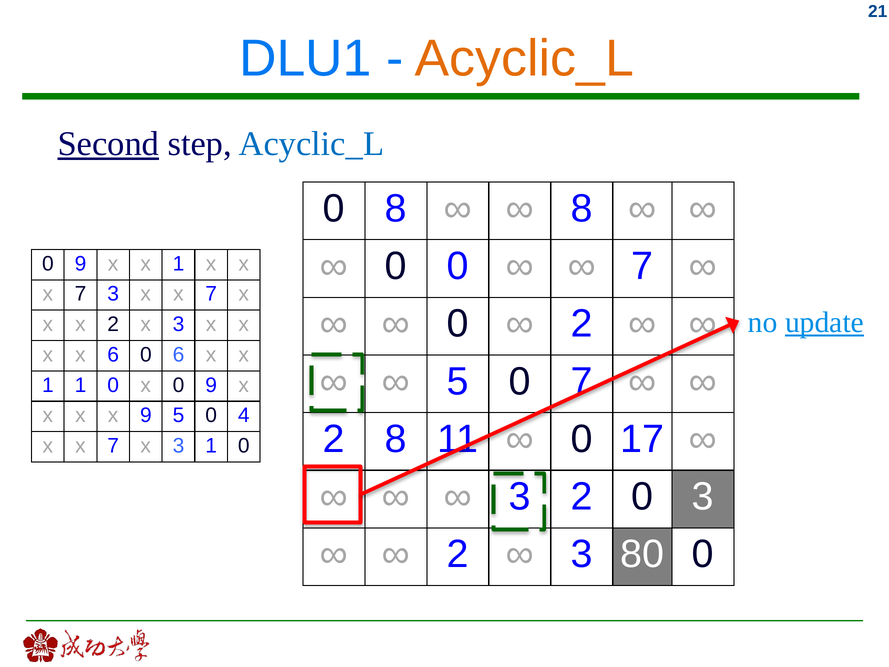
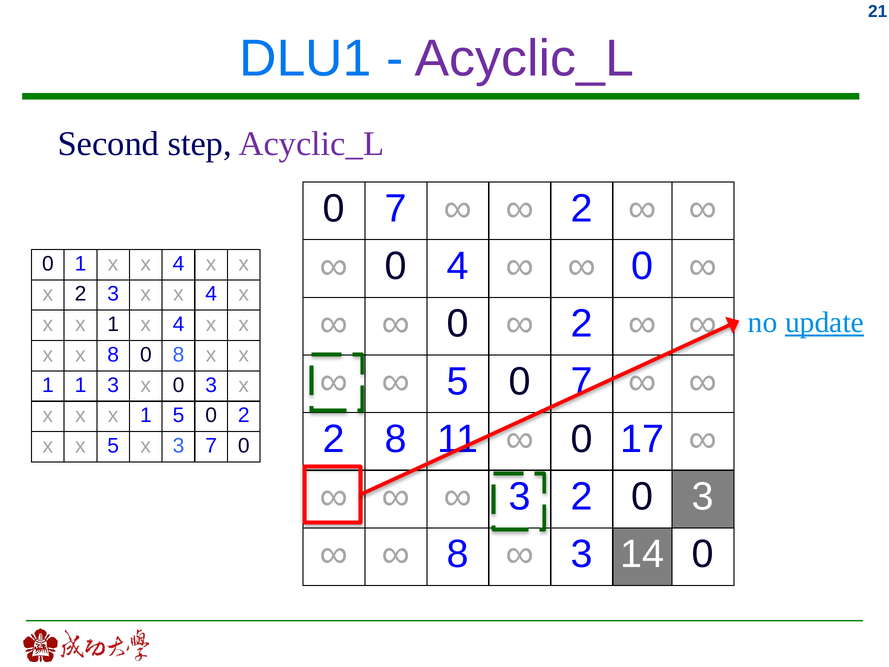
Acyclic_L at (524, 58) colour: orange -> purple
Second underline: present -> none
Acyclic_L at (311, 144) colour: blue -> purple
8 at (396, 209): 8 -> 7
8 at (582, 209): 8 -> 2
0 0: 0 -> 4
7 at (642, 266): 7 -> 0
9 at (81, 264): 9 -> 1
1 at (178, 264): 1 -> 4
7 at (81, 294): 7 -> 2
3 x x 7: 7 -> 4
2 at (113, 324): 2 -> 1
3 at (178, 324): 3 -> 4
x 6: 6 -> 8
0 6: 6 -> 8
1 1 0: 0 -> 3
x 0 9: 9 -> 3
9 at (146, 415): 9 -> 1
0 4: 4 -> 2
7 at (113, 446): 7 -> 5
3 1: 1 -> 7
2 at (458, 554): 2 -> 8
80: 80 -> 14
